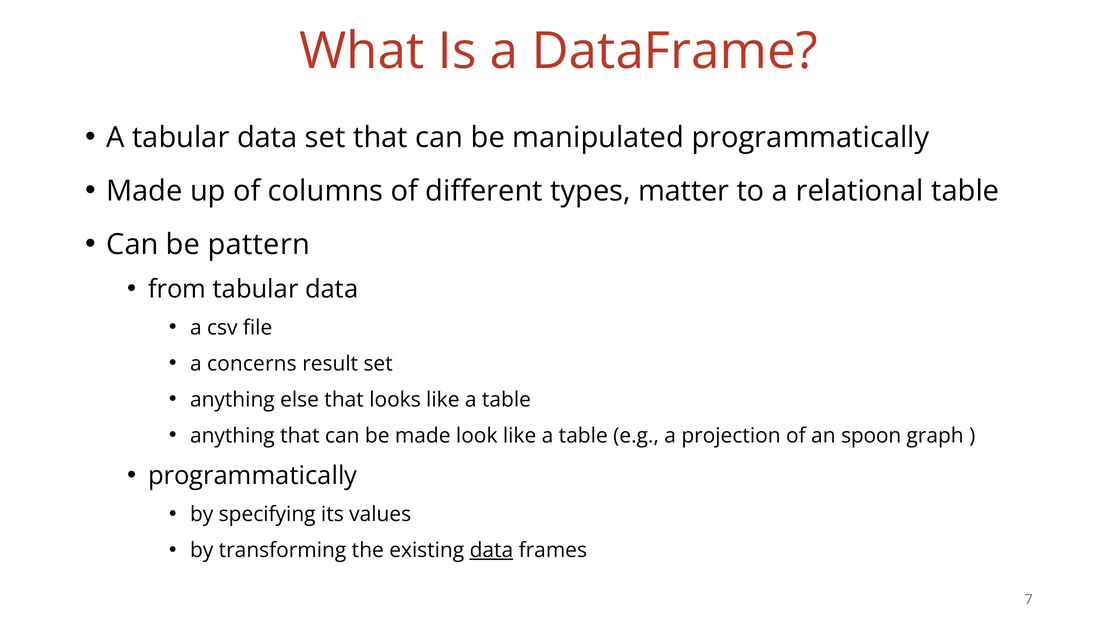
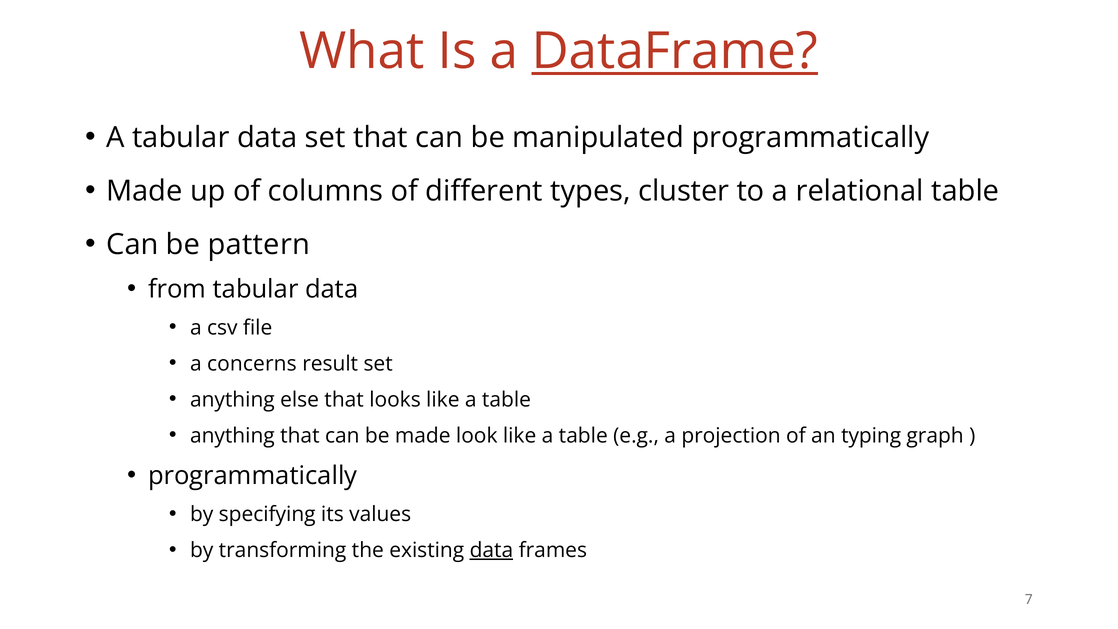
DataFrame underline: none -> present
matter: matter -> cluster
spoon: spoon -> typing
